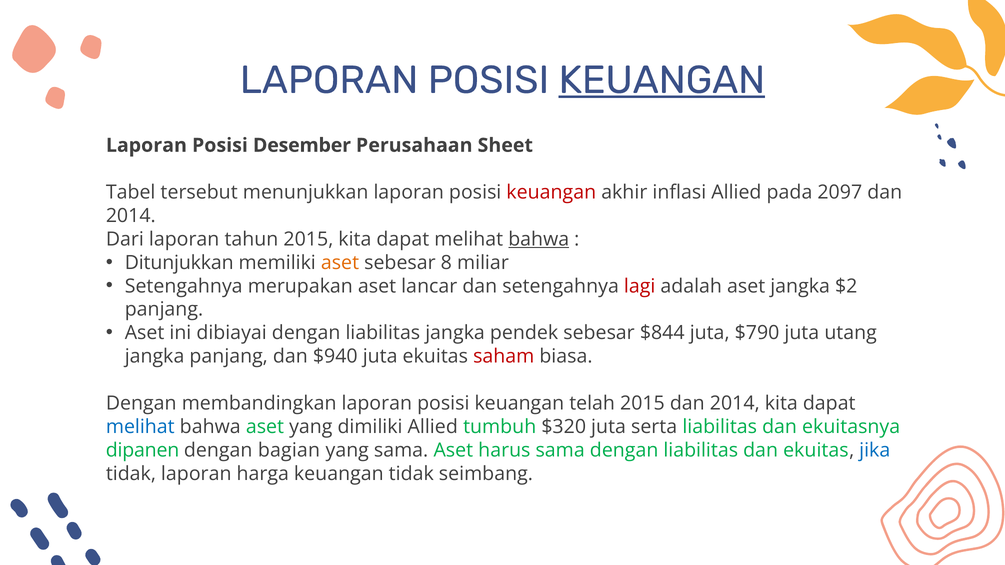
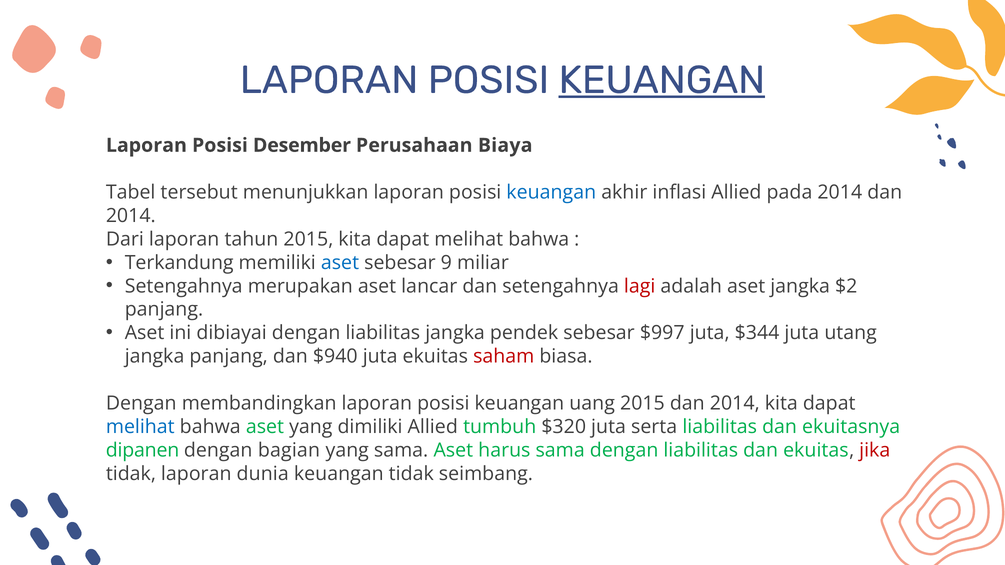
Sheet: Sheet -> Biaya
keuangan at (551, 192) colour: red -> blue
pada 2097: 2097 -> 2014
bahwa at (539, 239) underline: present -> none
Ditunjukkan: Ditunjukkan -> Terkandung
aset at (340, 263) colour: orange -> blue
8: 8 -> 9
$844: $844 -> $997
$790: $790 -> $344
telah: telah -> uang
jika colour: blue -> red
harga: harga -> dunia
